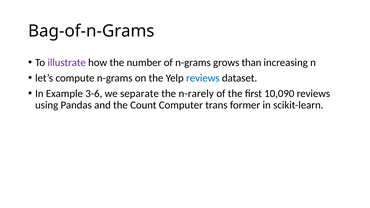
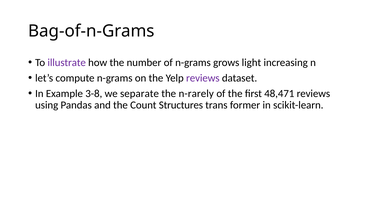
than: than -> light
reviews at (203, 78) colour: blue -> purple
3-6: 3-6 -> 3-8
10,090: 10,090 -> 48,471
Computer: Computer -> Structures
